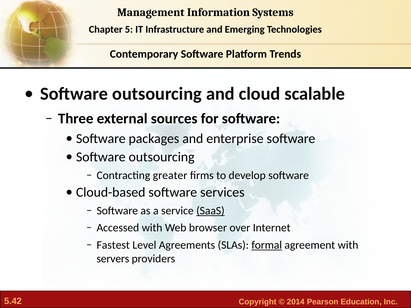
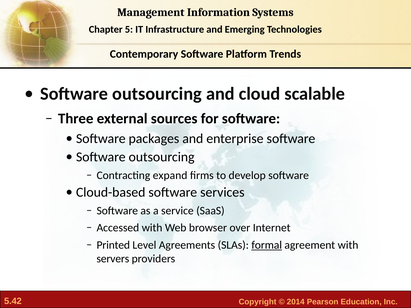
greater: greater -> expand
SaaS underline: present -> none
Fastest: Fastest -> Printed
